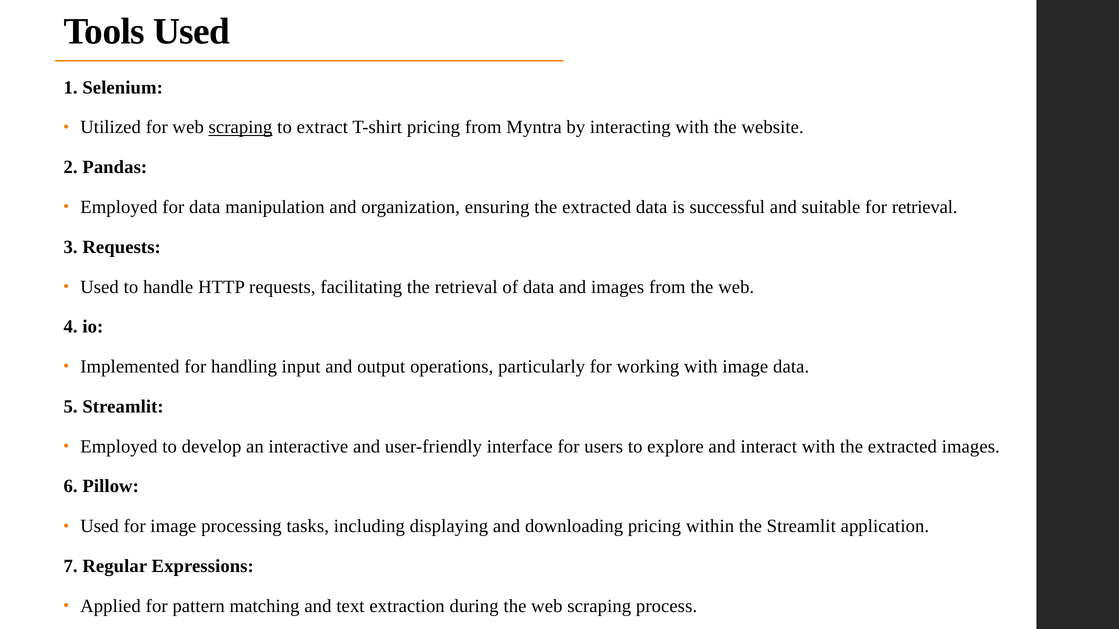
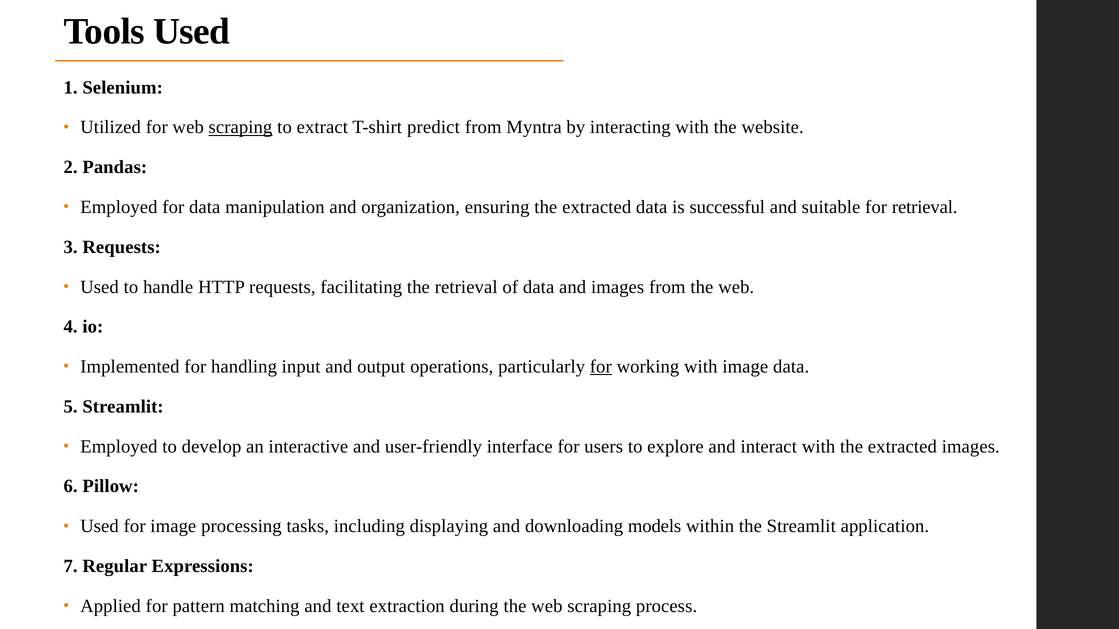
T-shirt pricing: pricing -> predict
for at (601, 367) underline: none -> present
downloading pricing: pricing -> models
